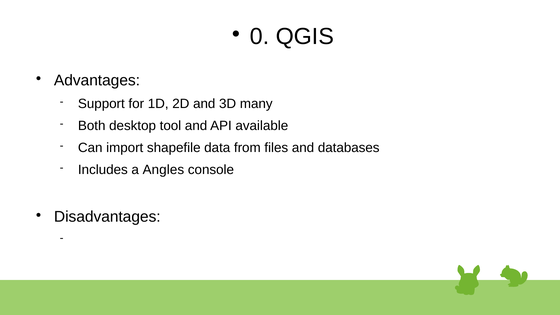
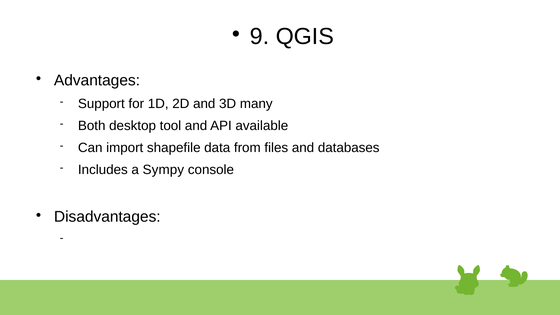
0: 0 -> 9
Angles: Angles -> Sympy
